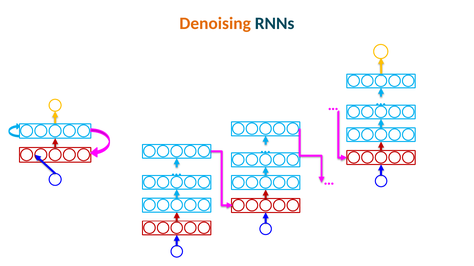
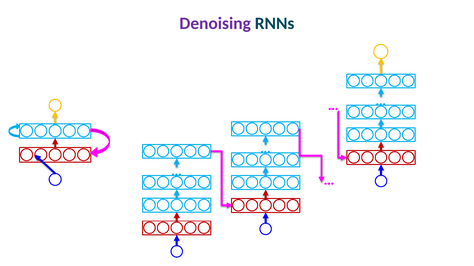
Denoising colour: orange -> purple
